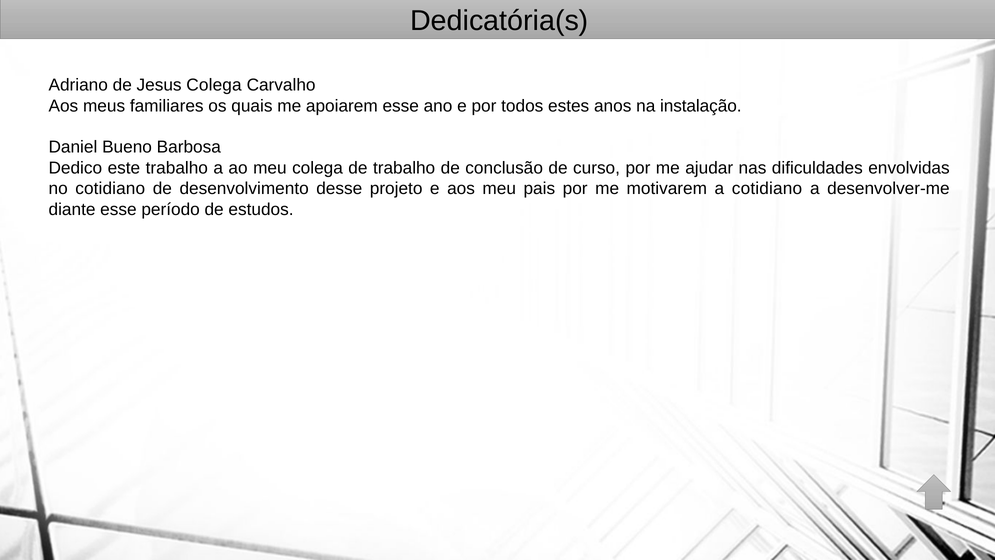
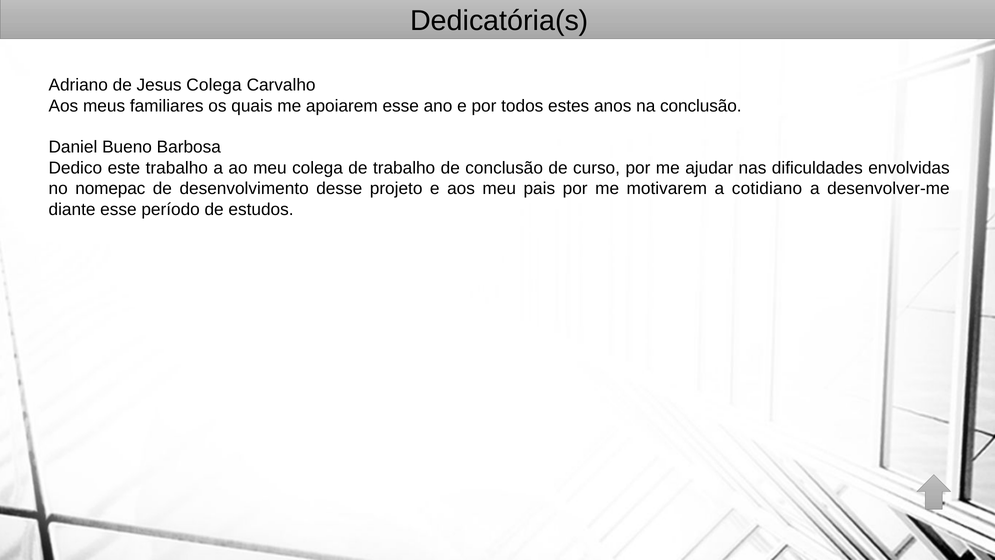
na instalação: instalação -> conclusão
no cotidiano: cotidiano -> nomepac
